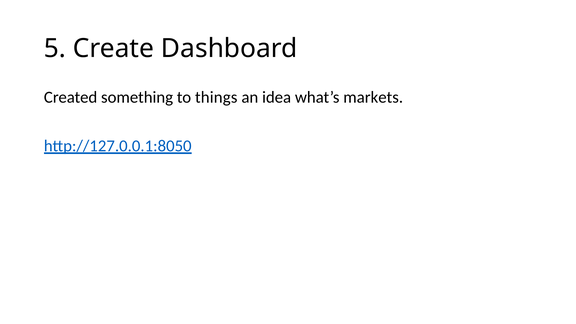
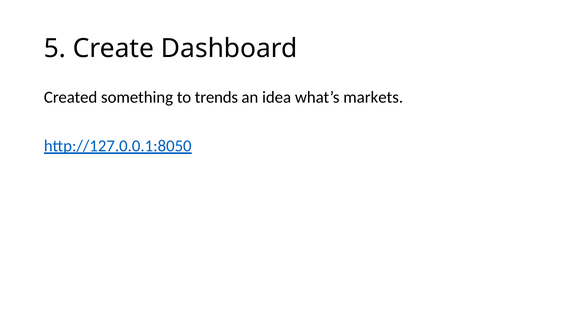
things: things -> trends
